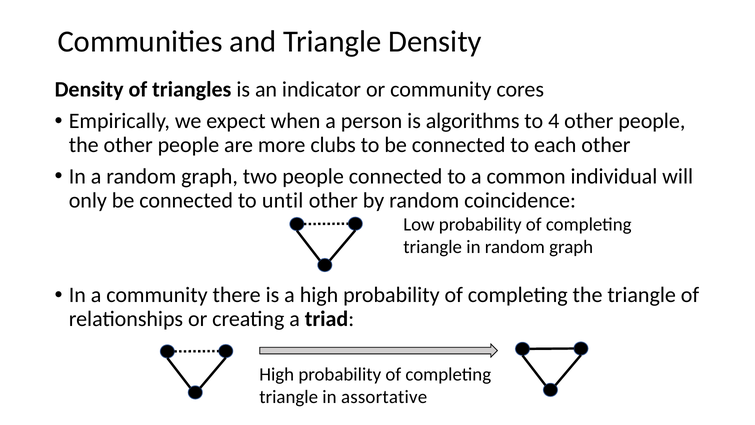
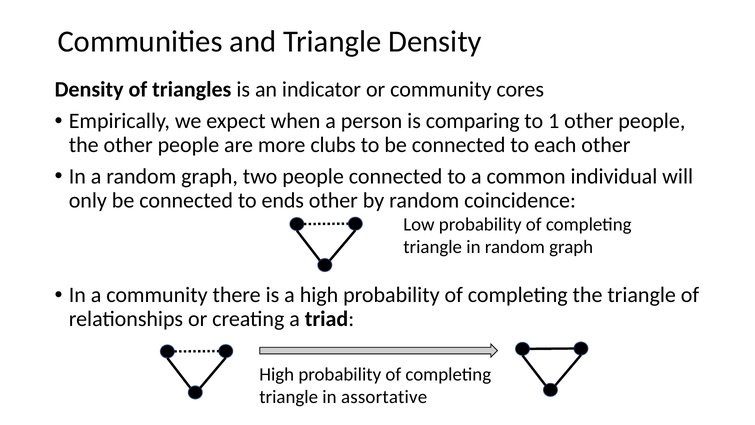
algorithms: algorithms -> comparing
4: 4 -> 1
until: until -> ends
